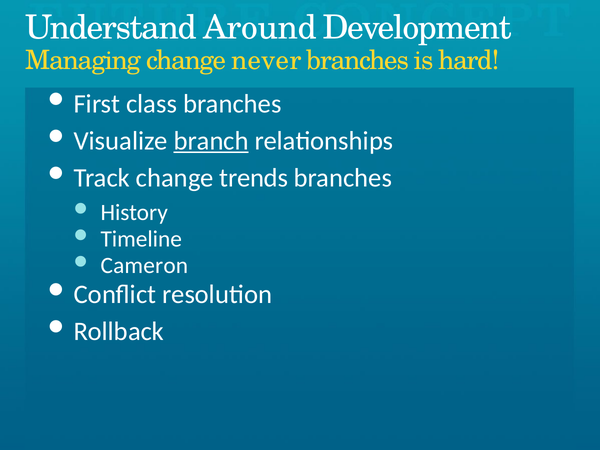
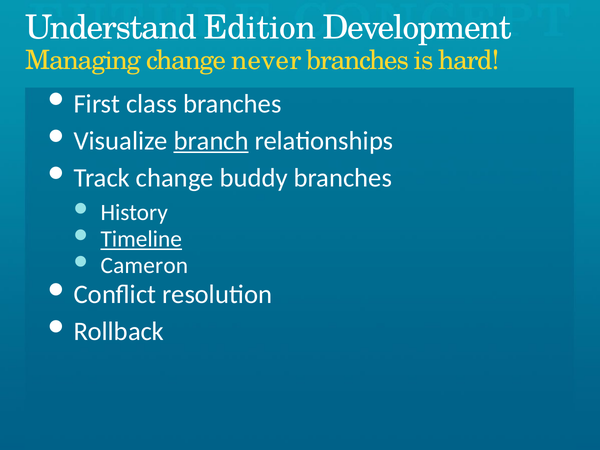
Around: Around -> Edition
trends: trends -> buddy
Timeline underline: none -> present
